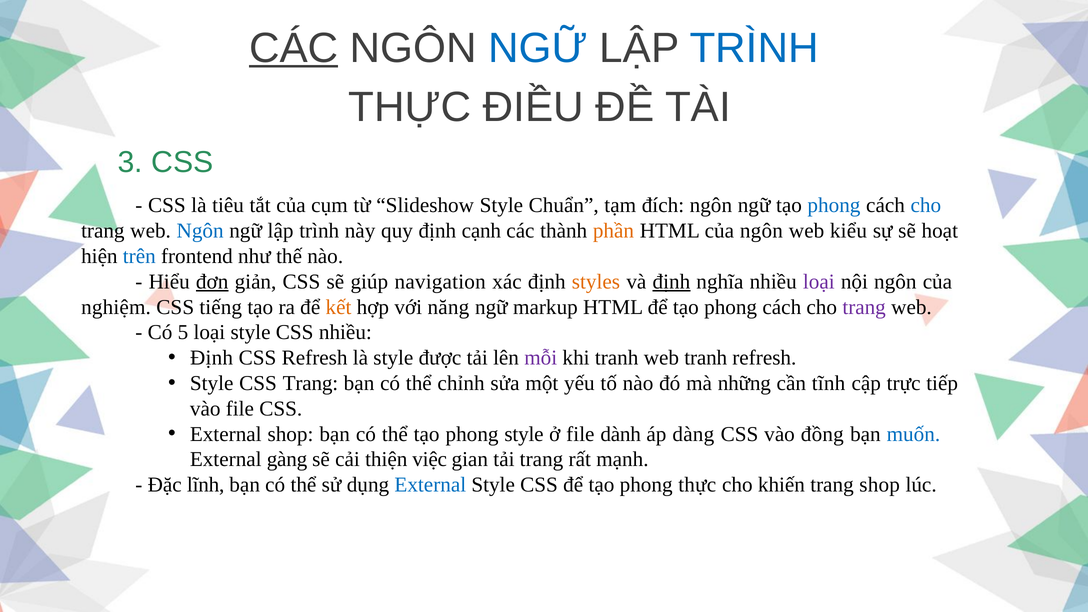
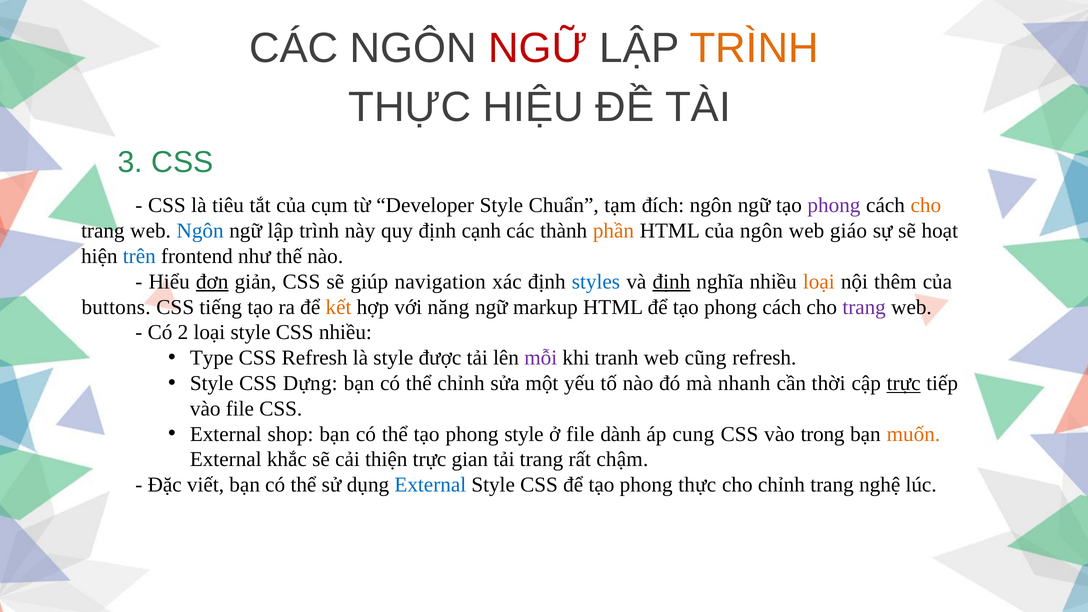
CÁC at (294, 48) underline: present -> none
NGỮ at (538, 48) colour: blue -> red
TRÌNH at (754, 48) colour: blue -> orange
ĐIỀU: ĐIỀU -> HIỆU
Slideshow: Slideshow -> Developer
phong at (834, 206) colour: blue -> purple
cho at (926, 206) colour: blue -> orange
kiểu: kiểu -> giáo
styles colour: orange -> blue
loại at (819, 282) colour: purple -> orange
nội ngôn: ngôn -> thêm
nghiệm: nghiệm -> buttons
5: 5 -> 2
Định at (212, 358): Định -> Type
web tranh: tranh -> cũng
CSS Trang: Trang -> Dựng
những: những -> nhanh
tĩnh: tĩnh -> thời
trực at (904, 383) underline: none -> present
dàng: dàng -> cung
đồng: đồng -> trong
muốn colour: blue -> orange
gàng: gàng -> khắc
thiện việc: việc -> trực
mạnh: mạnh -> chậm
lĩnh: lĩnh -> viết
cho khiến: khiến -> chỉnh
trang shop: shop -> nghệ
